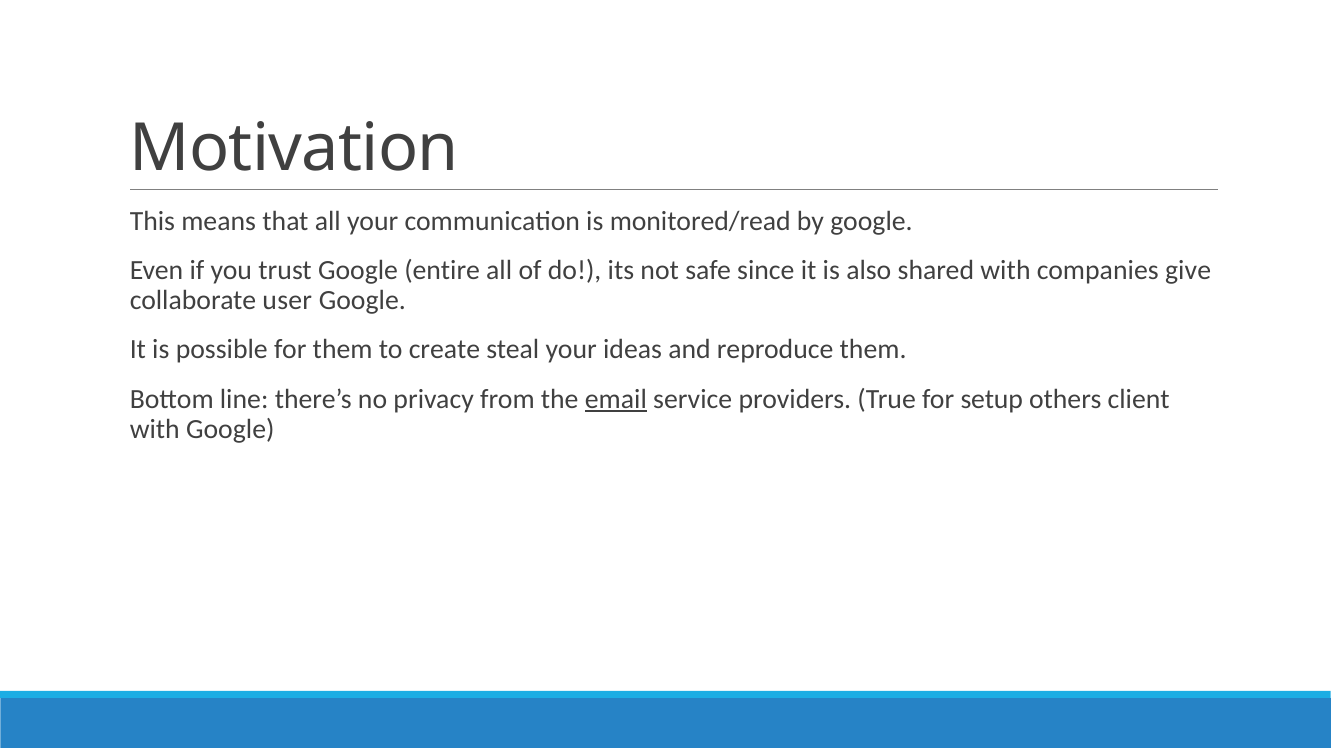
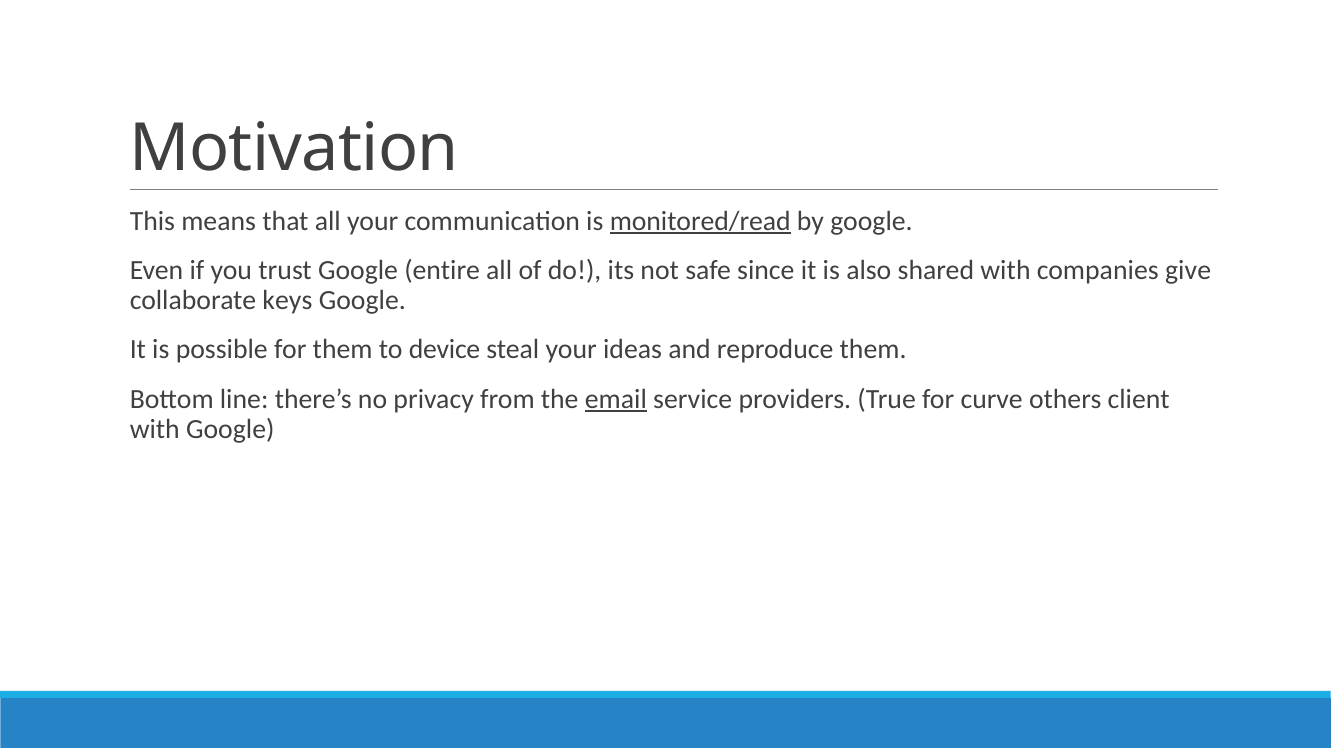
monitored/read underline: none -> present
user: user -> keys
create: create -> device
setup: setup -> curve
